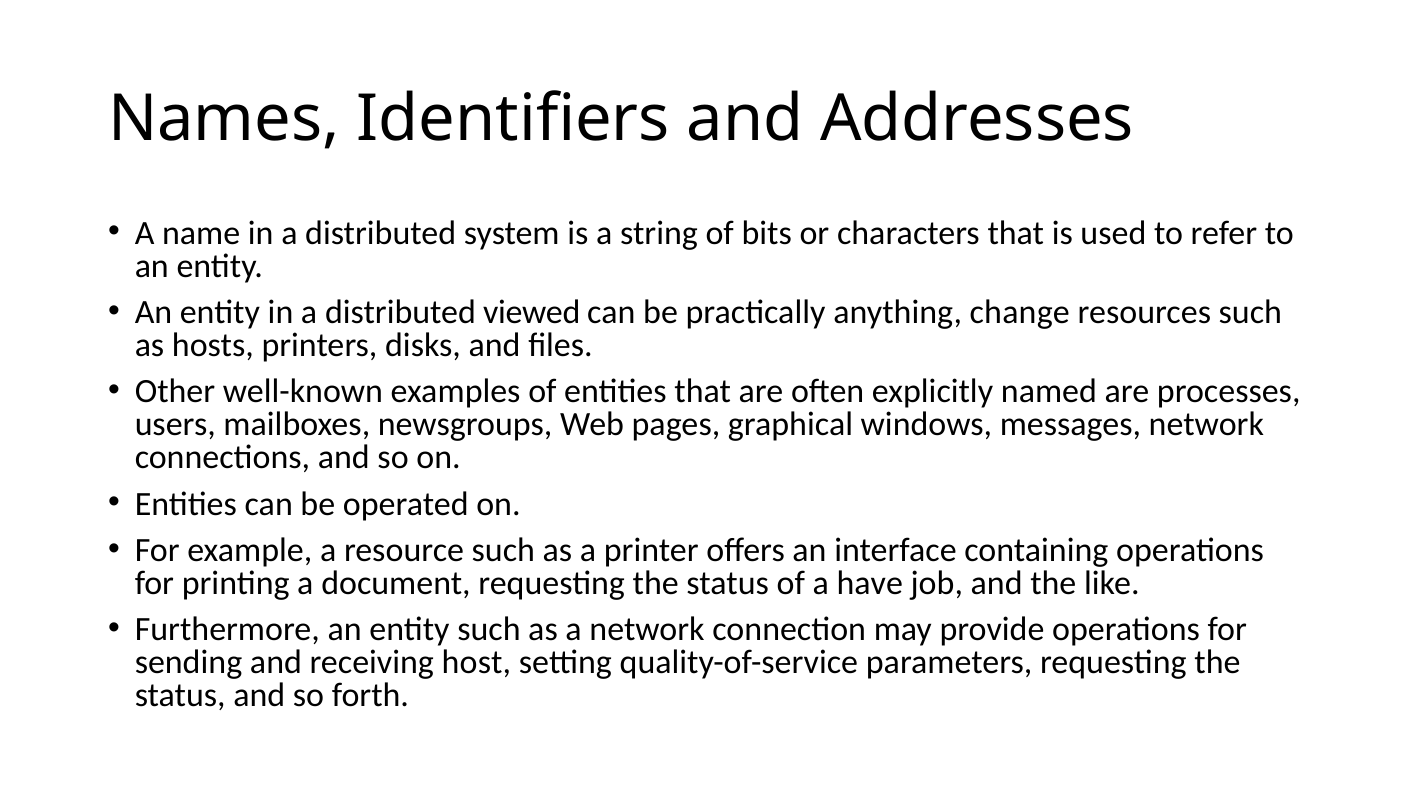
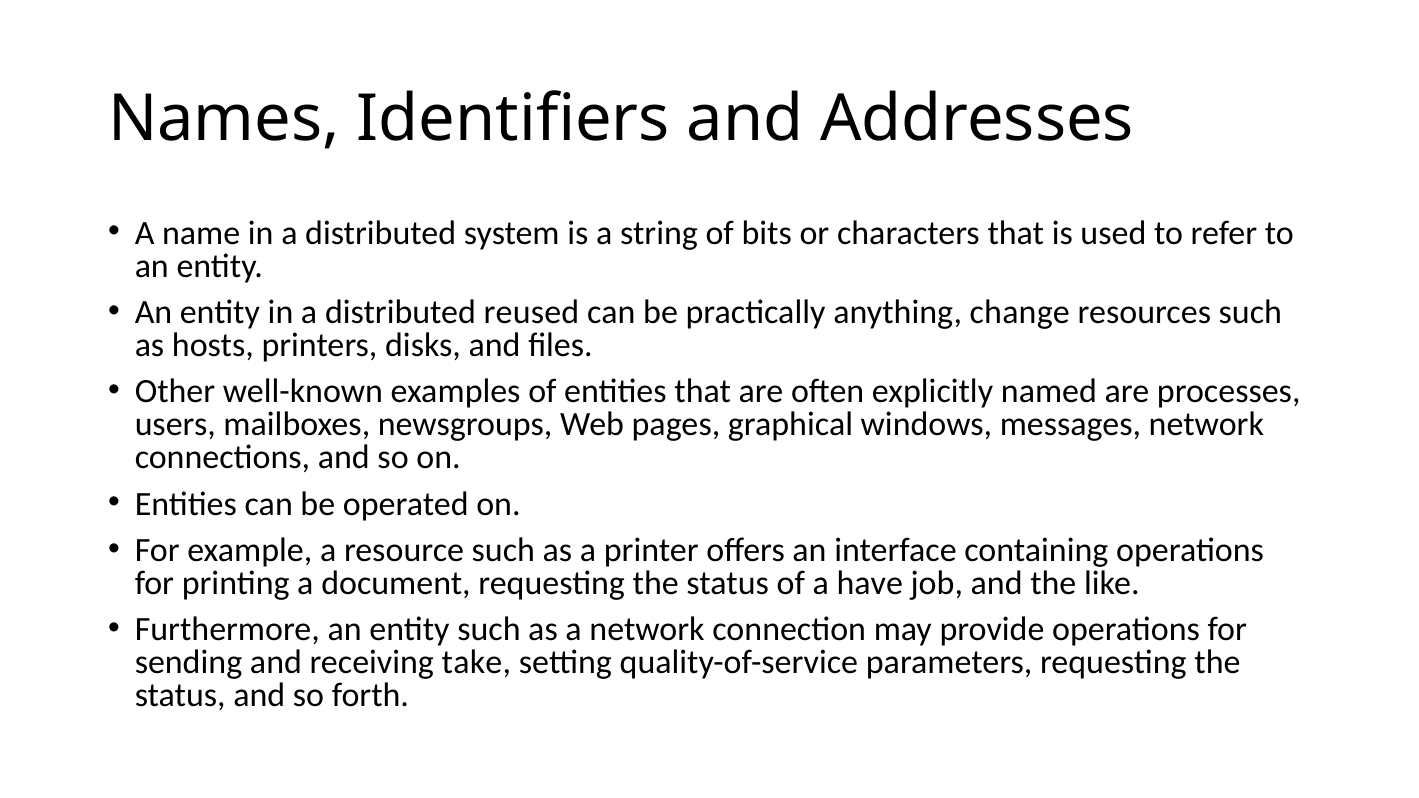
viewed: viewed -> reused
host: host -> take
